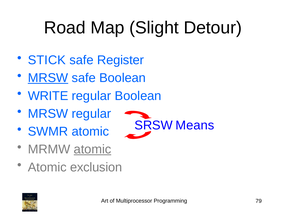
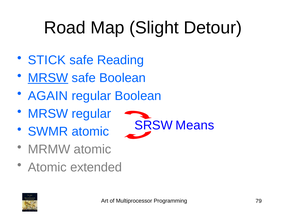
Register: Register -> Reading
WRITE: WRITE -> AGAIN
atomic at (92, 149) underline: present -> none
exclusion: exclusion -> extended
